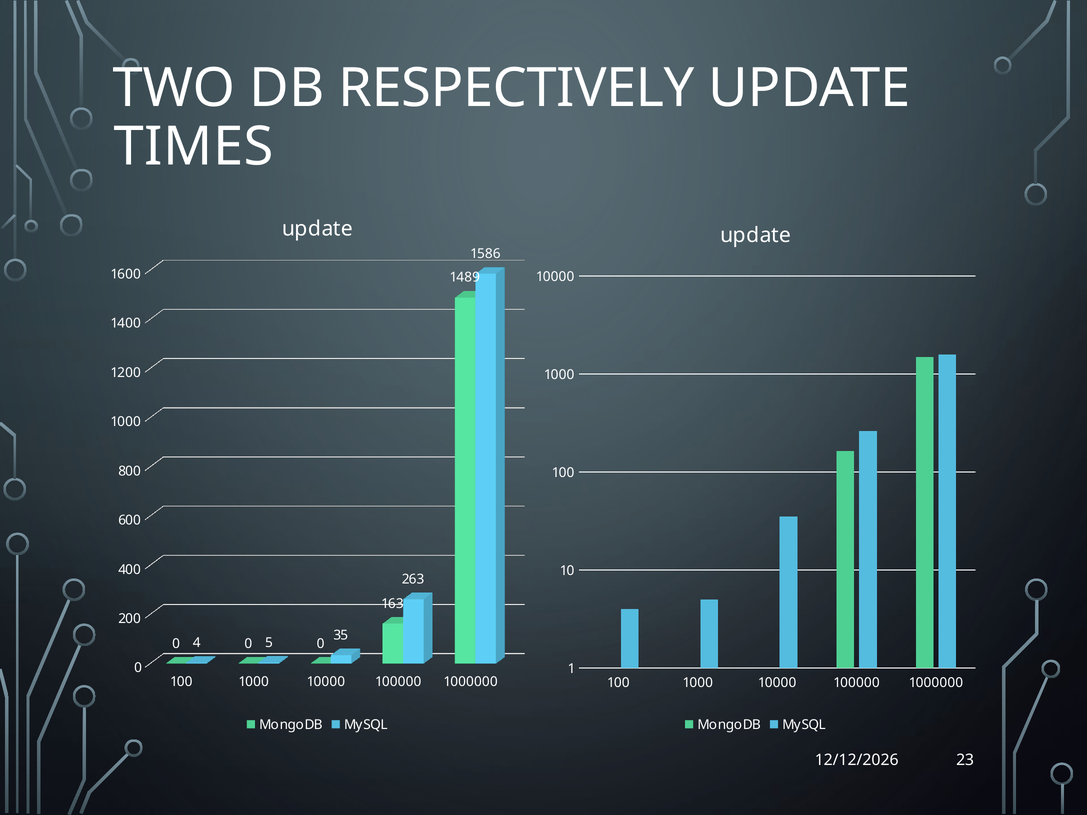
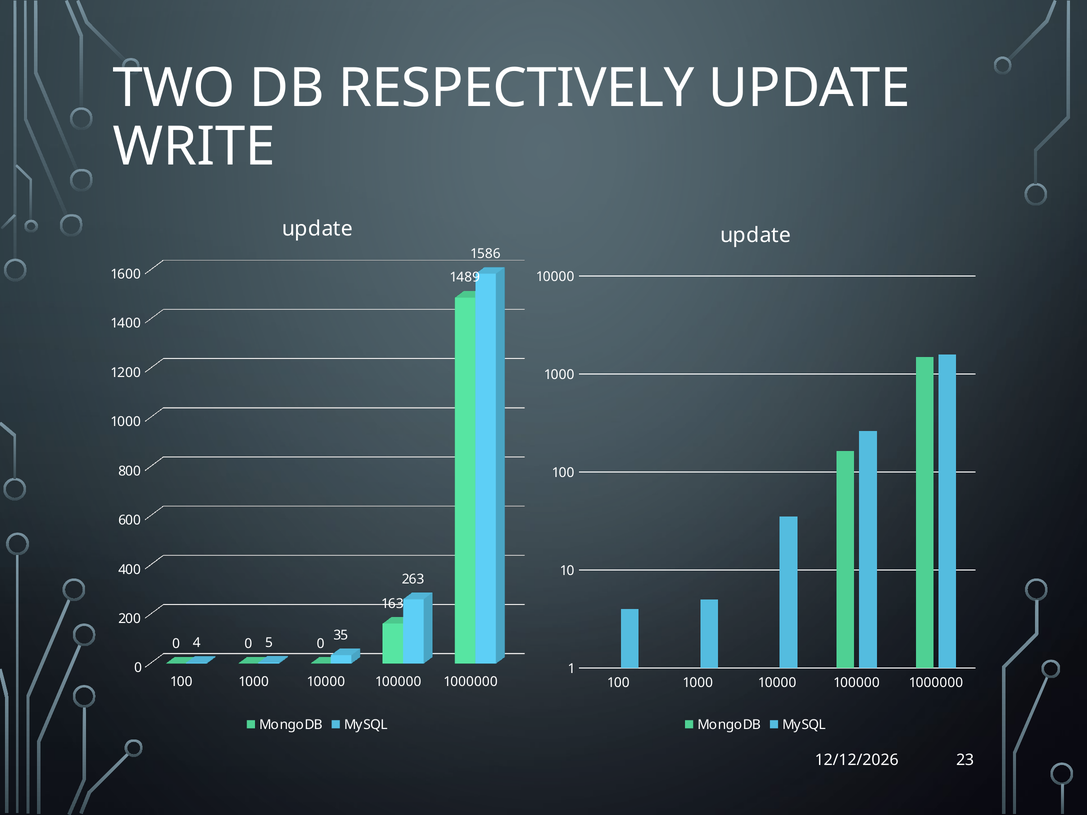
TIMES: TIMES -> WRITE
